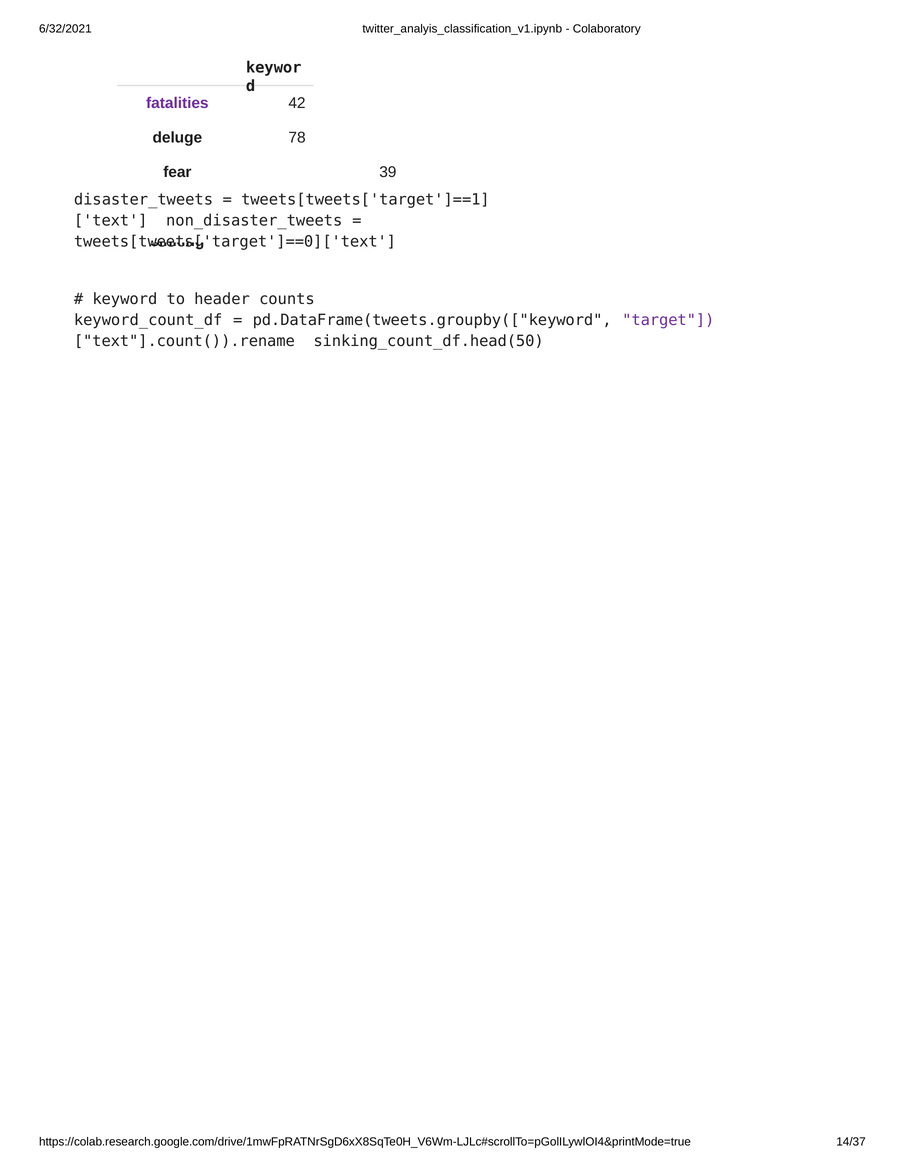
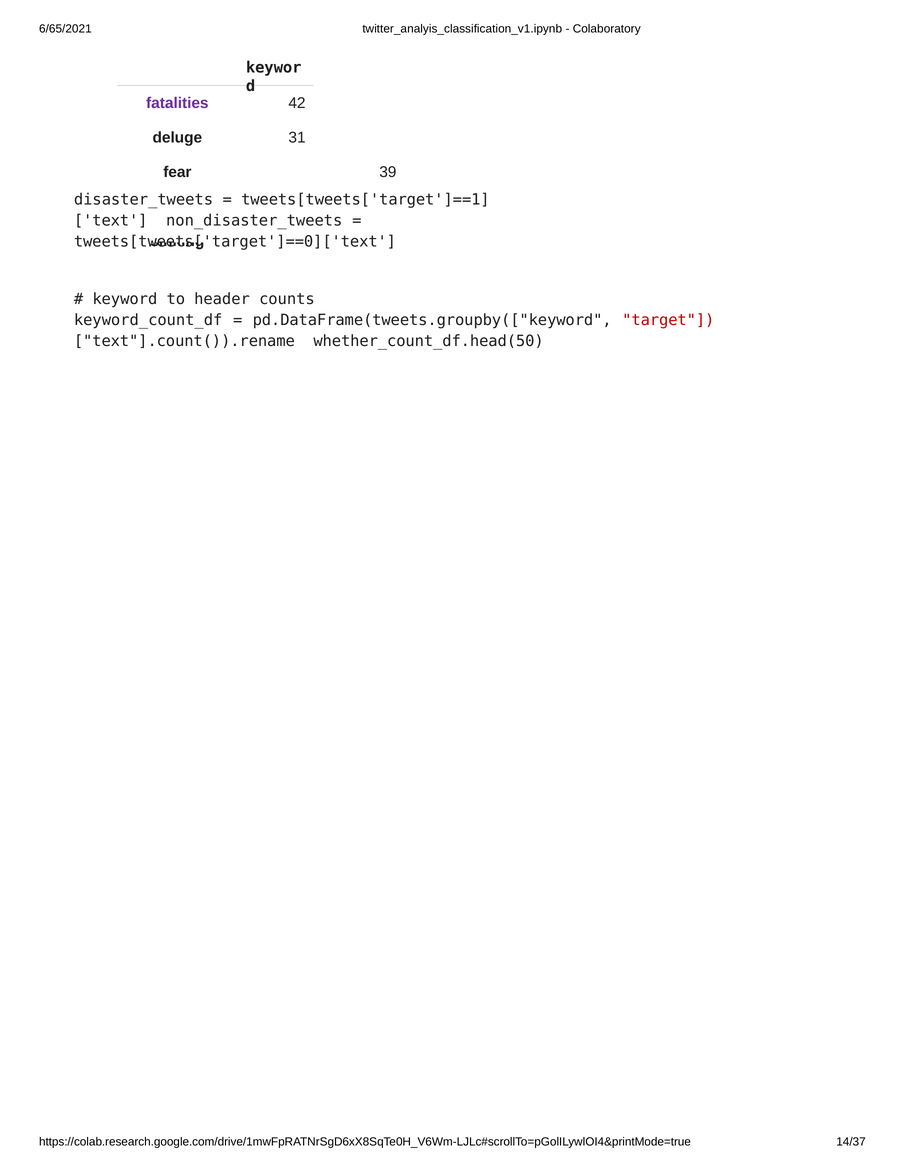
6/32/2021: 6/32/2021 -> 6/65/2021
78: 78 -> 31
target colour: purple -> red
sinking_count_df.head(50: sinking_count_df.head(50 -> whether_count_df.head(50
